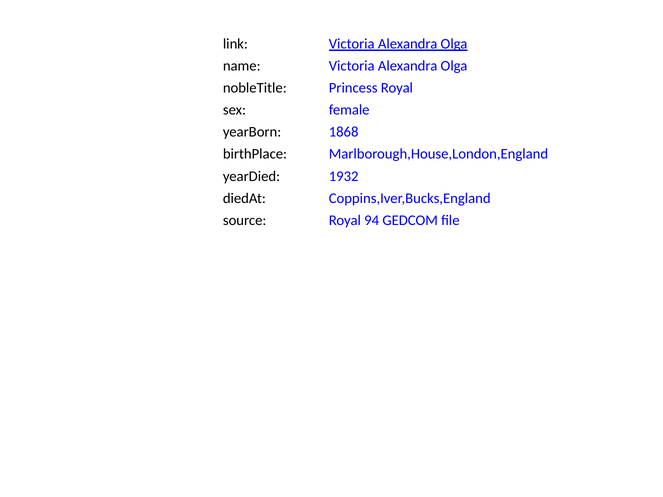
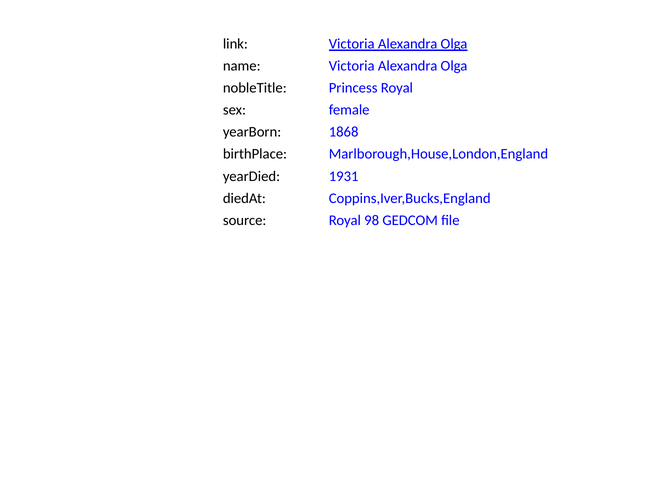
1932: 1932 -> 1931
94: 94 -> 98
